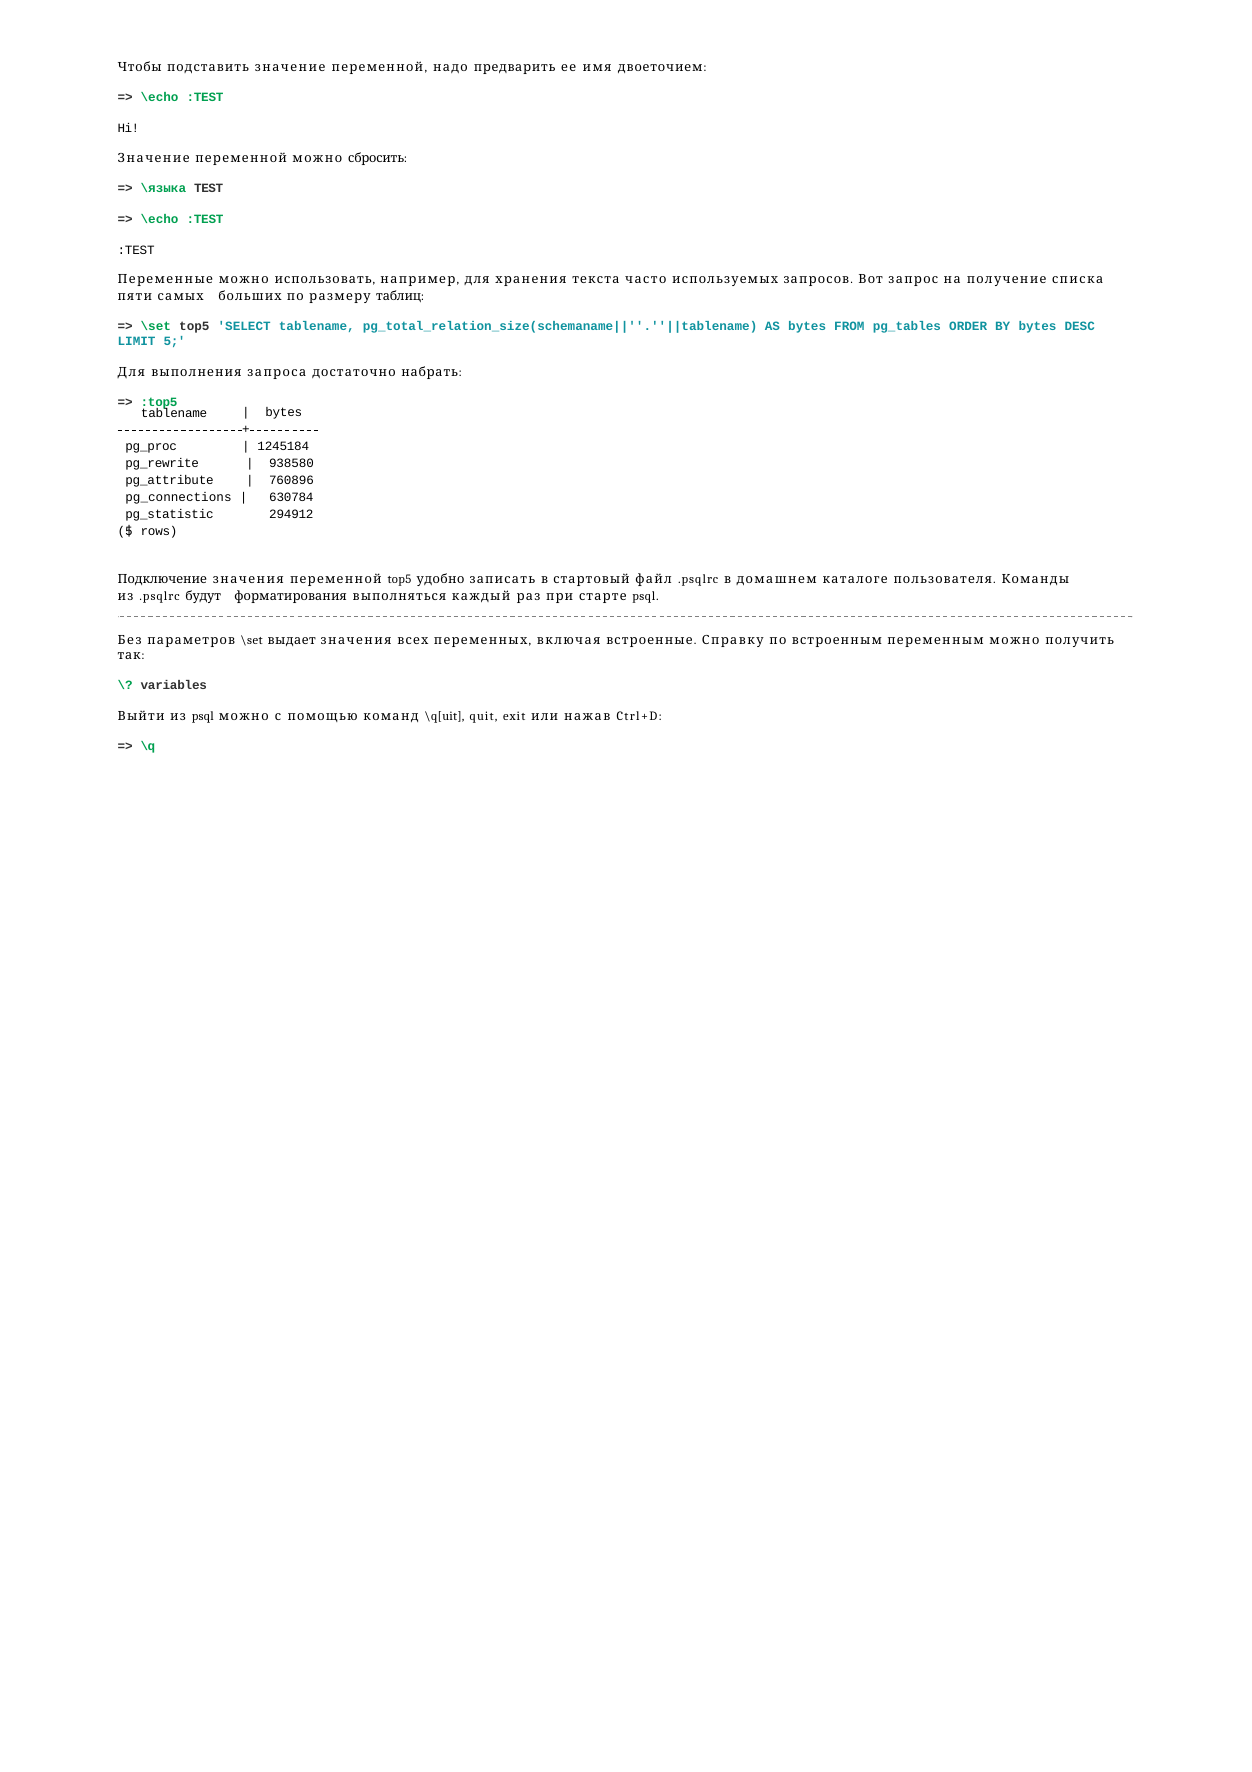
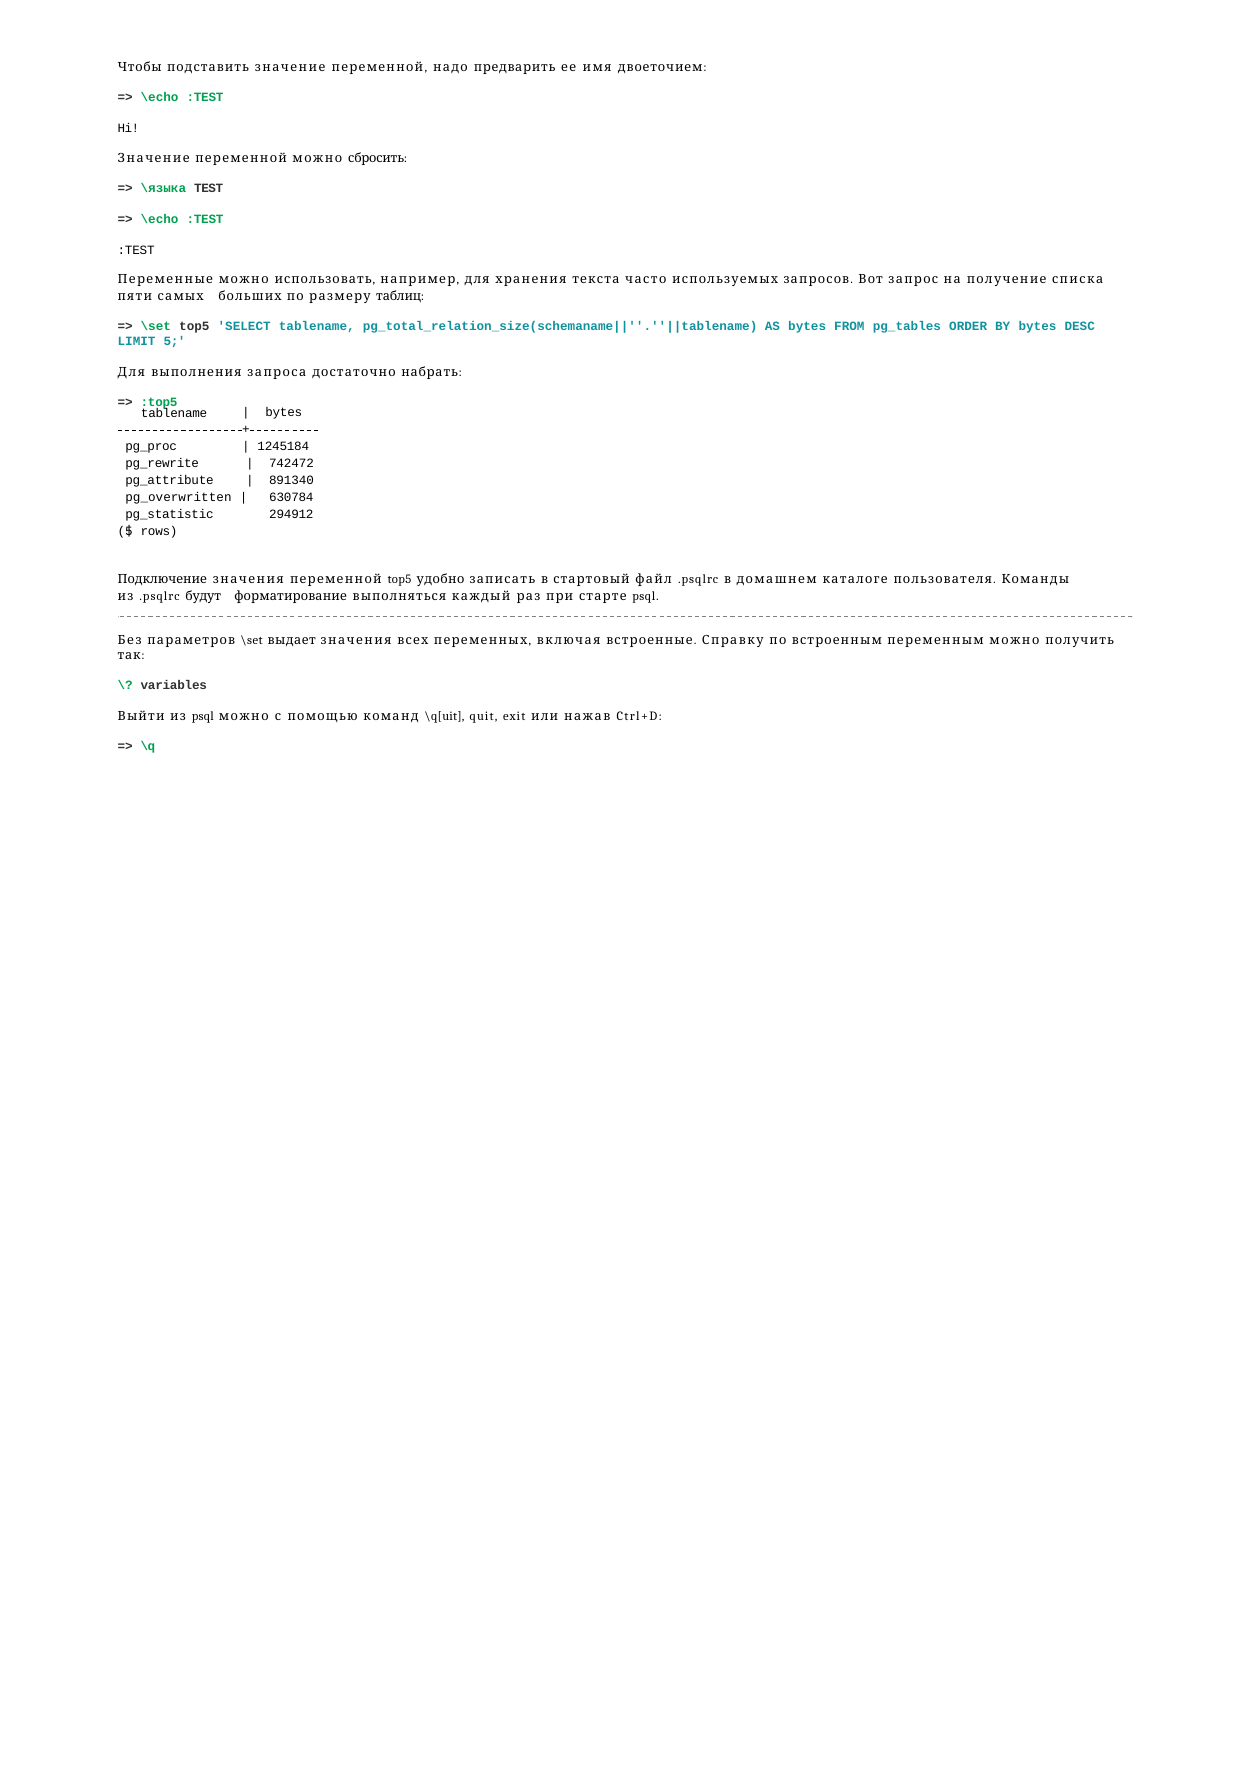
938580: 938580 -> 742472
760896: 760896 -> 891340
pg_connections: pg_connections -> pg_overwritten
форматирования: форматирования -> форматирование
